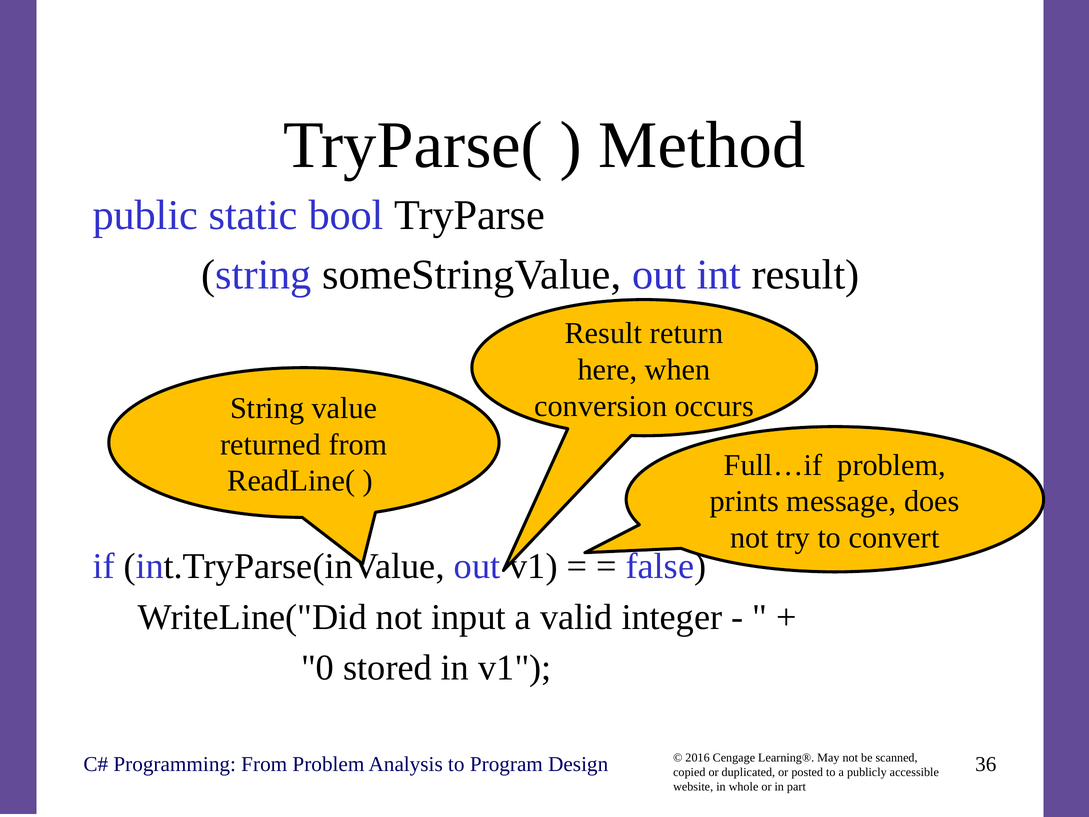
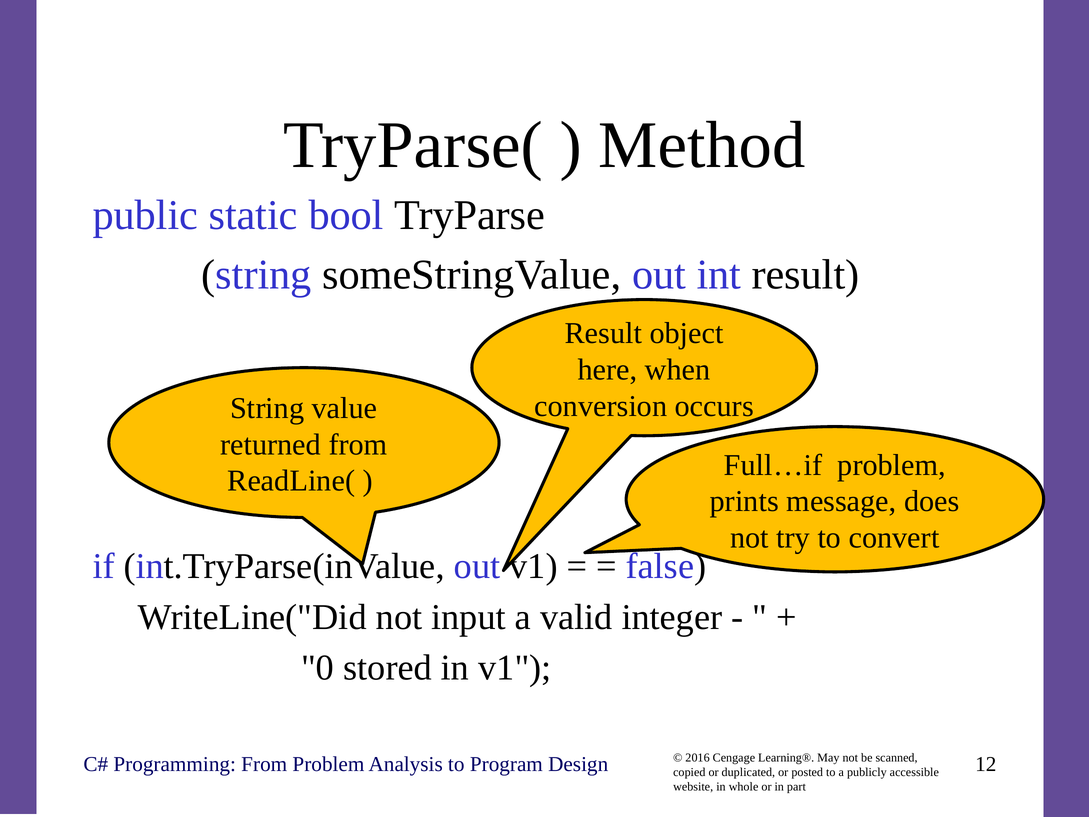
return: return -> object
36: 36 -> 12
